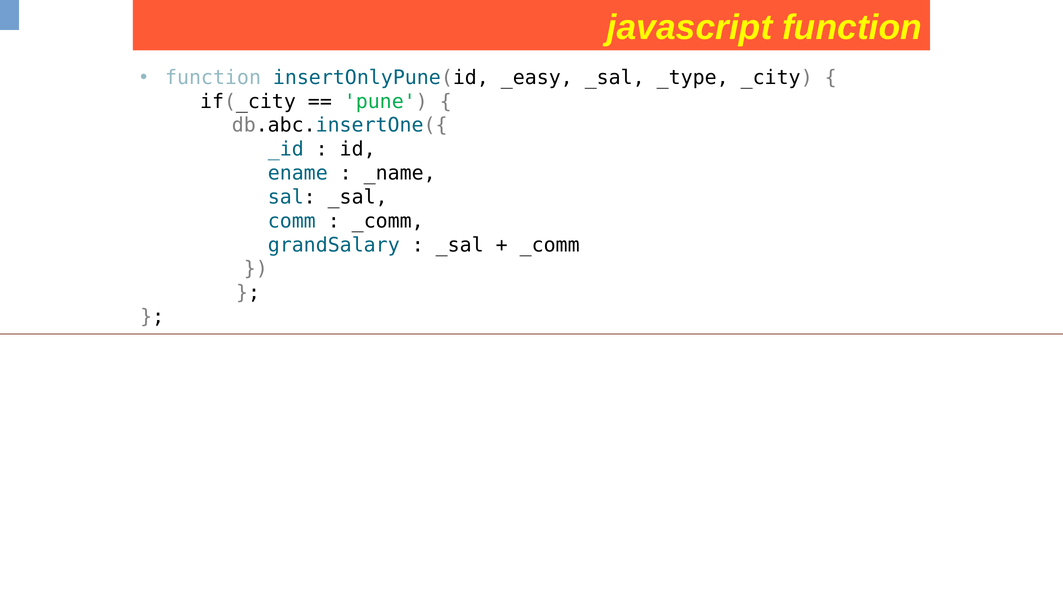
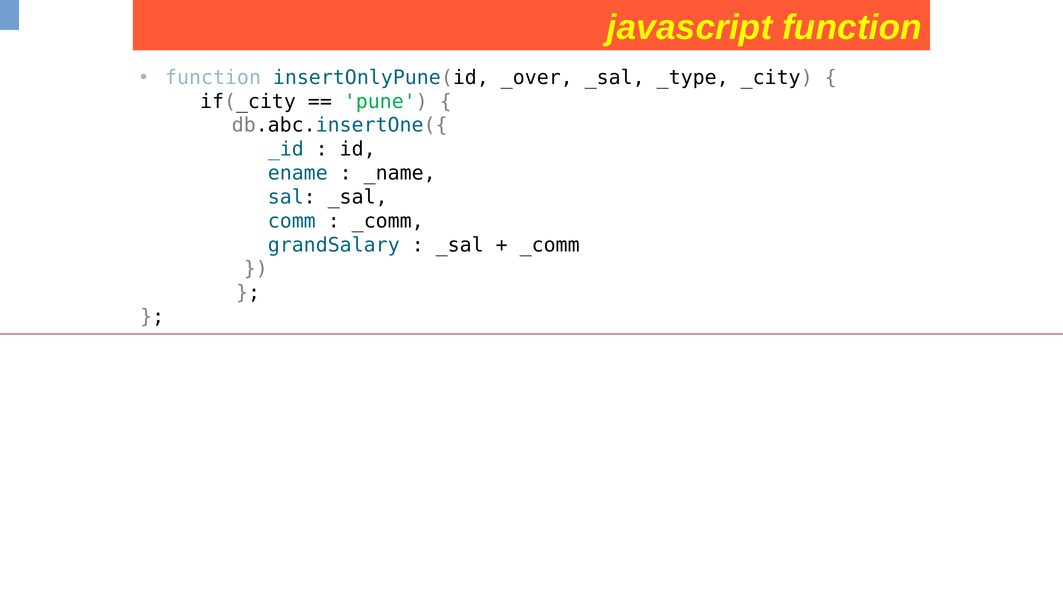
_easy: _easy -> _over
